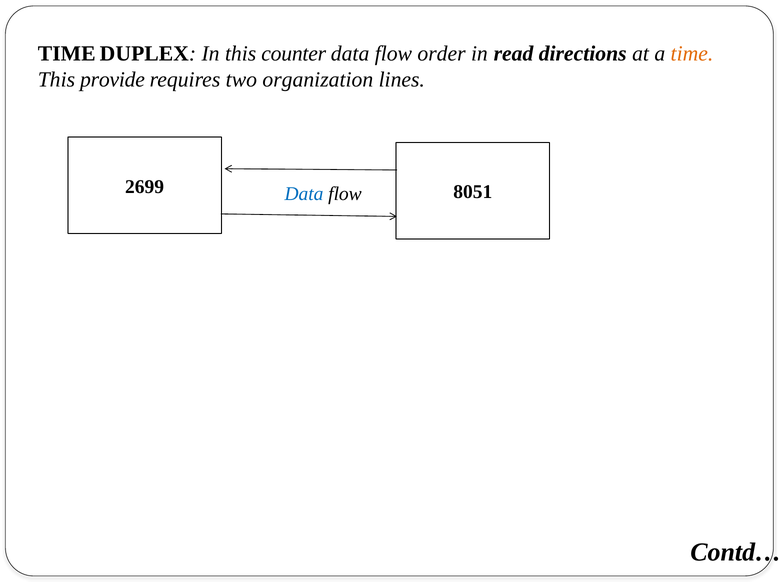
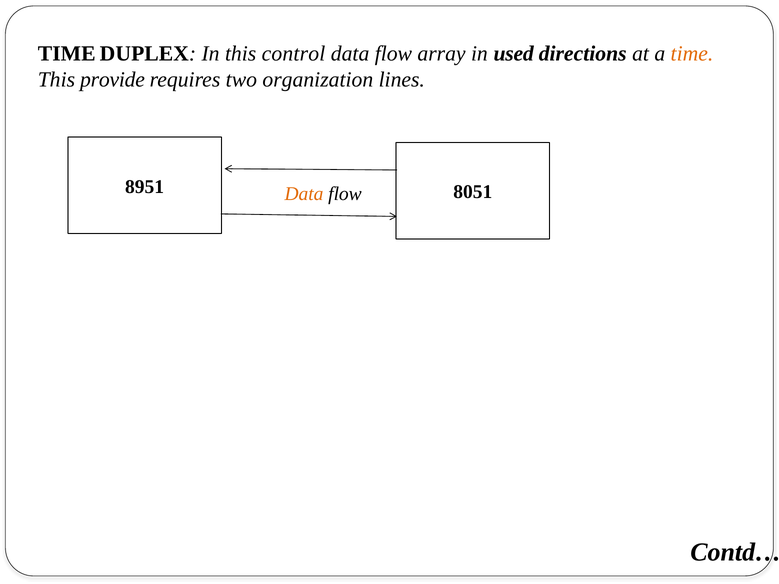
counter: counter -> control
order: order -> array
read: read -> used
2699: 2699 -> 8951
Data at (304, 194) colour: blue -> orange
